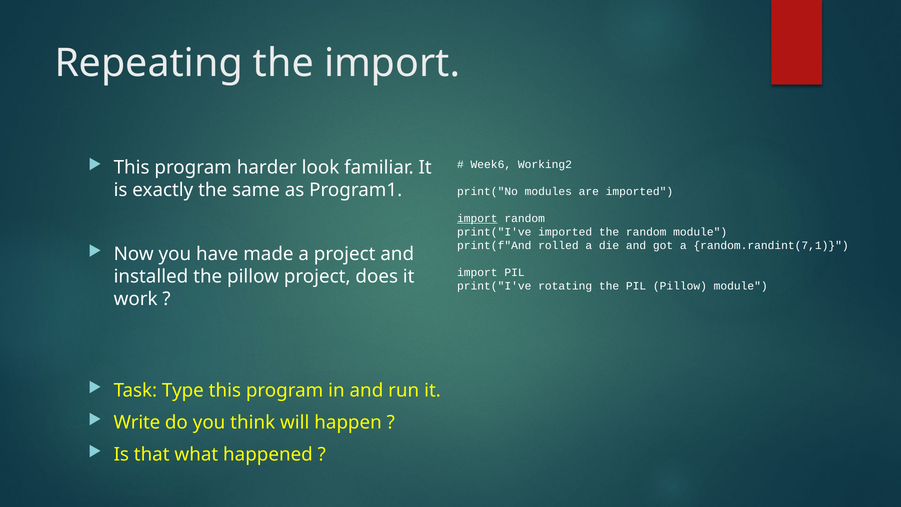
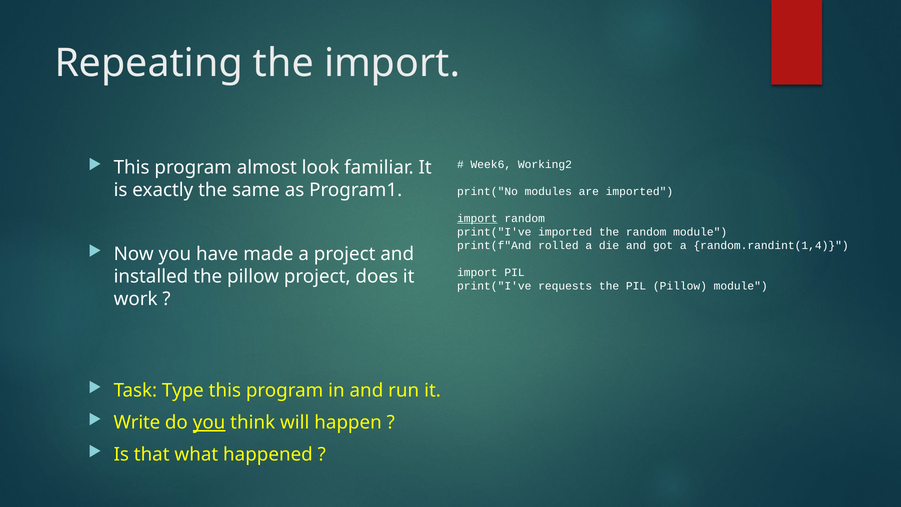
harder: harder -> almost
random.randint(7,1: random.randint(7,1 -> random.randint(1,4
rotating: rotating -> requests
you at (209, 422) underline: none -> present
